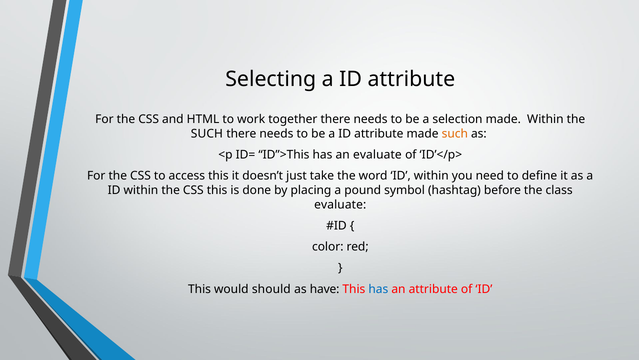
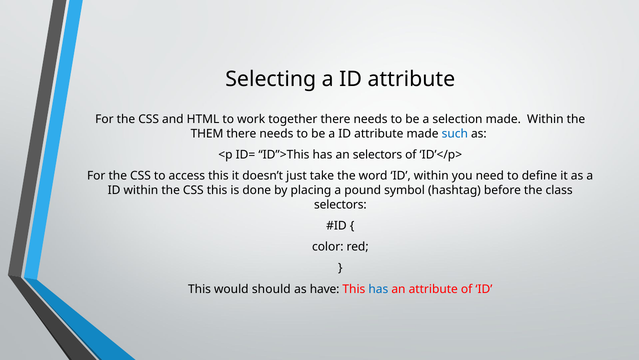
SUCH at (207, 134): SUCH -> THEM
such at (455, 134) colour: orange -> blue
an evaluate: evaluate -> selectors
evaluate at (340, 204): evaluate -> selectors
